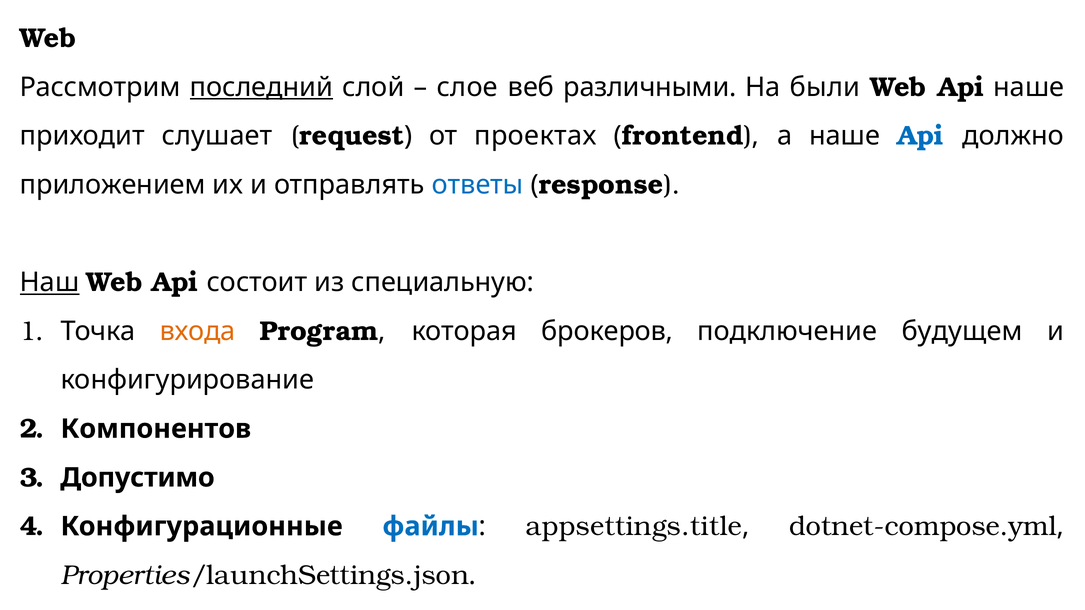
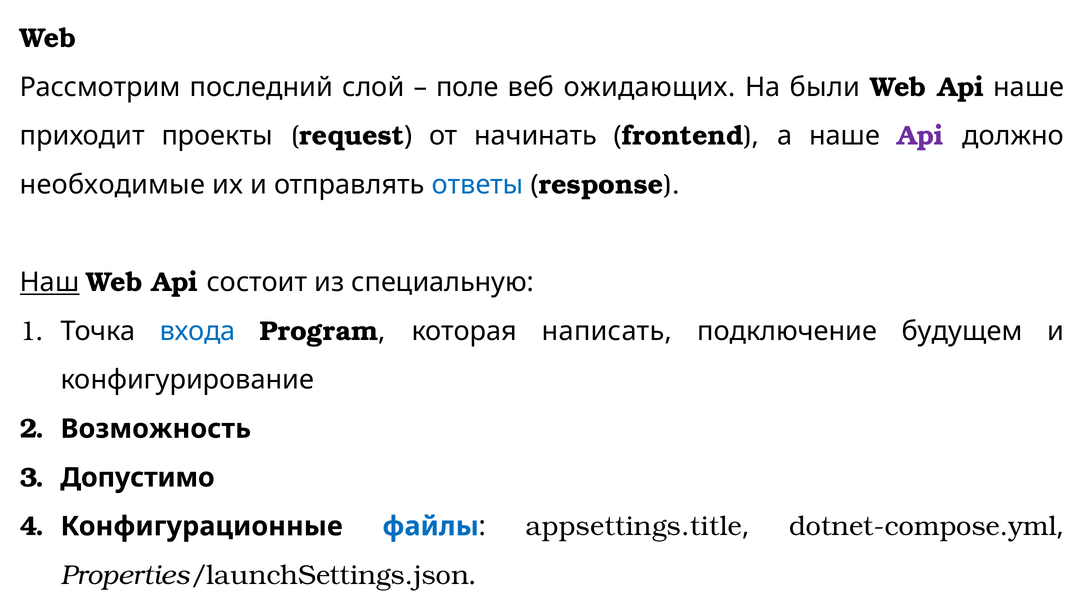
последний underline: present -> none
слое: слое -> поле
различными: различными -> ожидающих
слушает: слушает -> проекты
проектах: проектах -> начинать
Api at (920, 136) colour: blue -> purple
приложением: приложением -> необходимые
входа colour: orange -> blue
брокеров: брокеров -> написать
Компонентов: Компонентов -> Возможность
